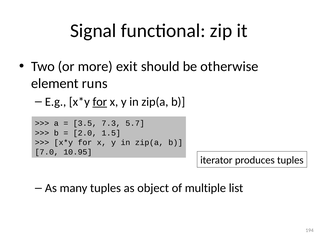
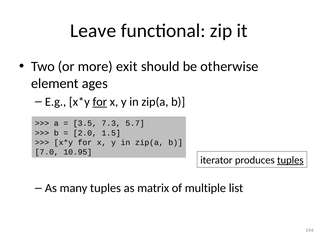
Signal: Signal -> Leave
runs: runs -> ages
tuples at (290, 160) underline: none -> present
object: object -> matrix
